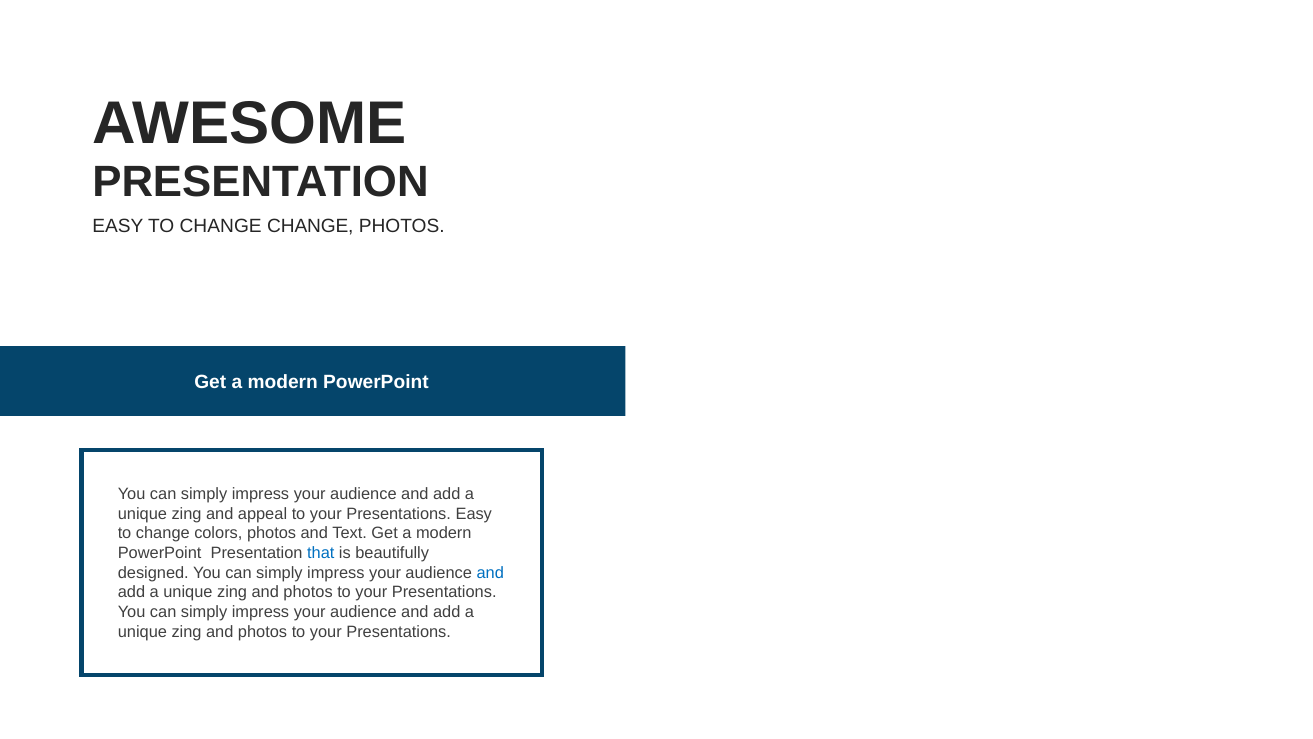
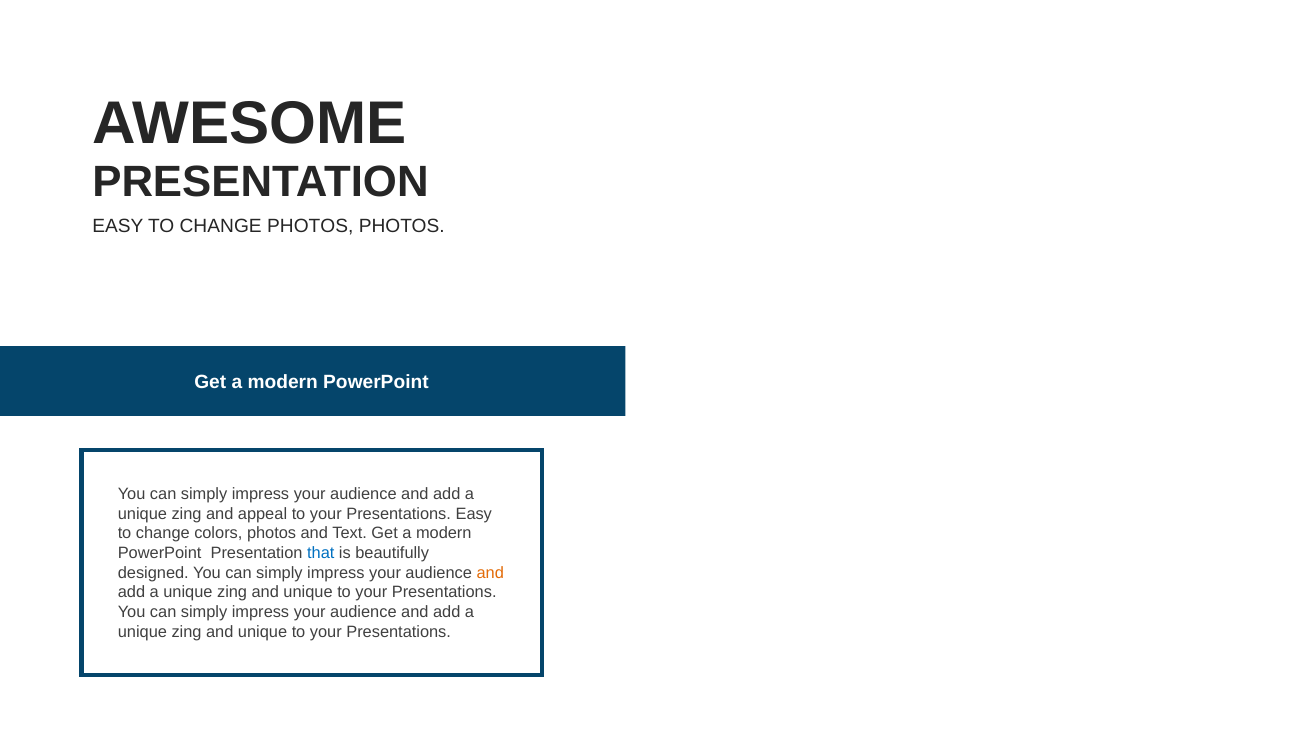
CHANGE CHANGE: CHANGE -> PHOTOS
and at (490, 572) colour: blue -> orange
photos at (308, 592): photos -> unique
photos at (263, 631): photos -> unique
